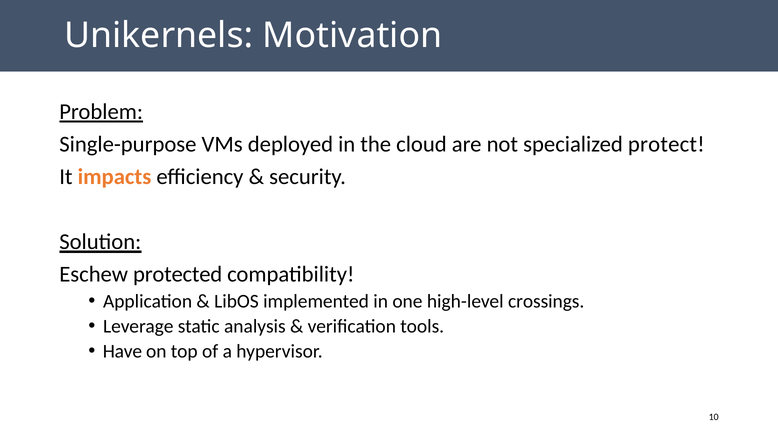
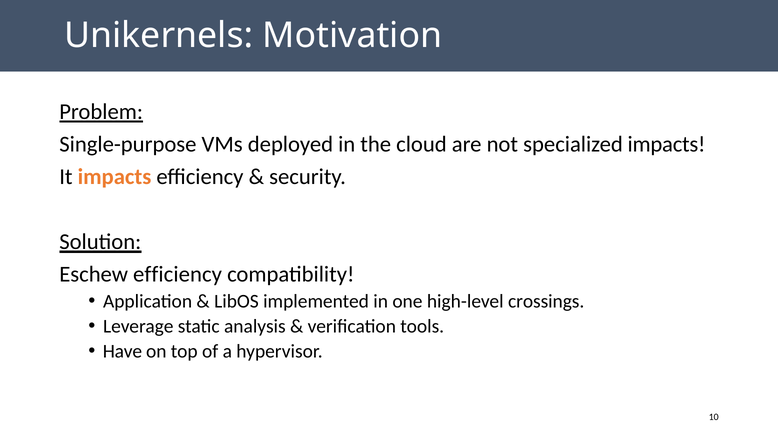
specialized protect: protect -> impacts
Eschew protected: protected -> efficiency
